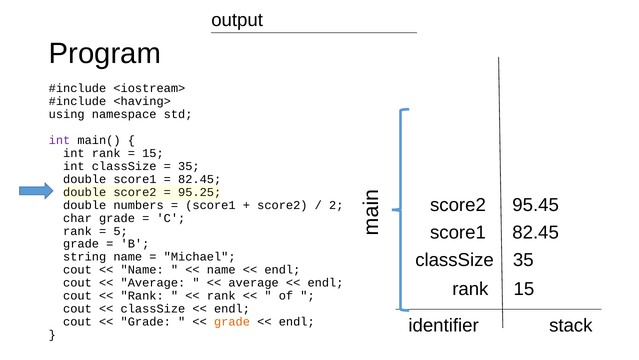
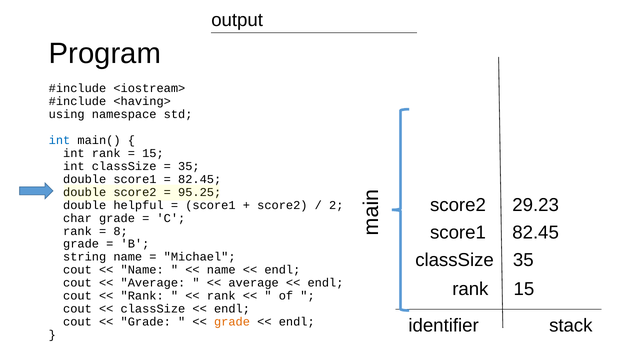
int at (60, 140) colour: purple -> blue
95.45: 95.45 -> 29.23
numbers: numbers -> helpful
5: 5 -> 8
